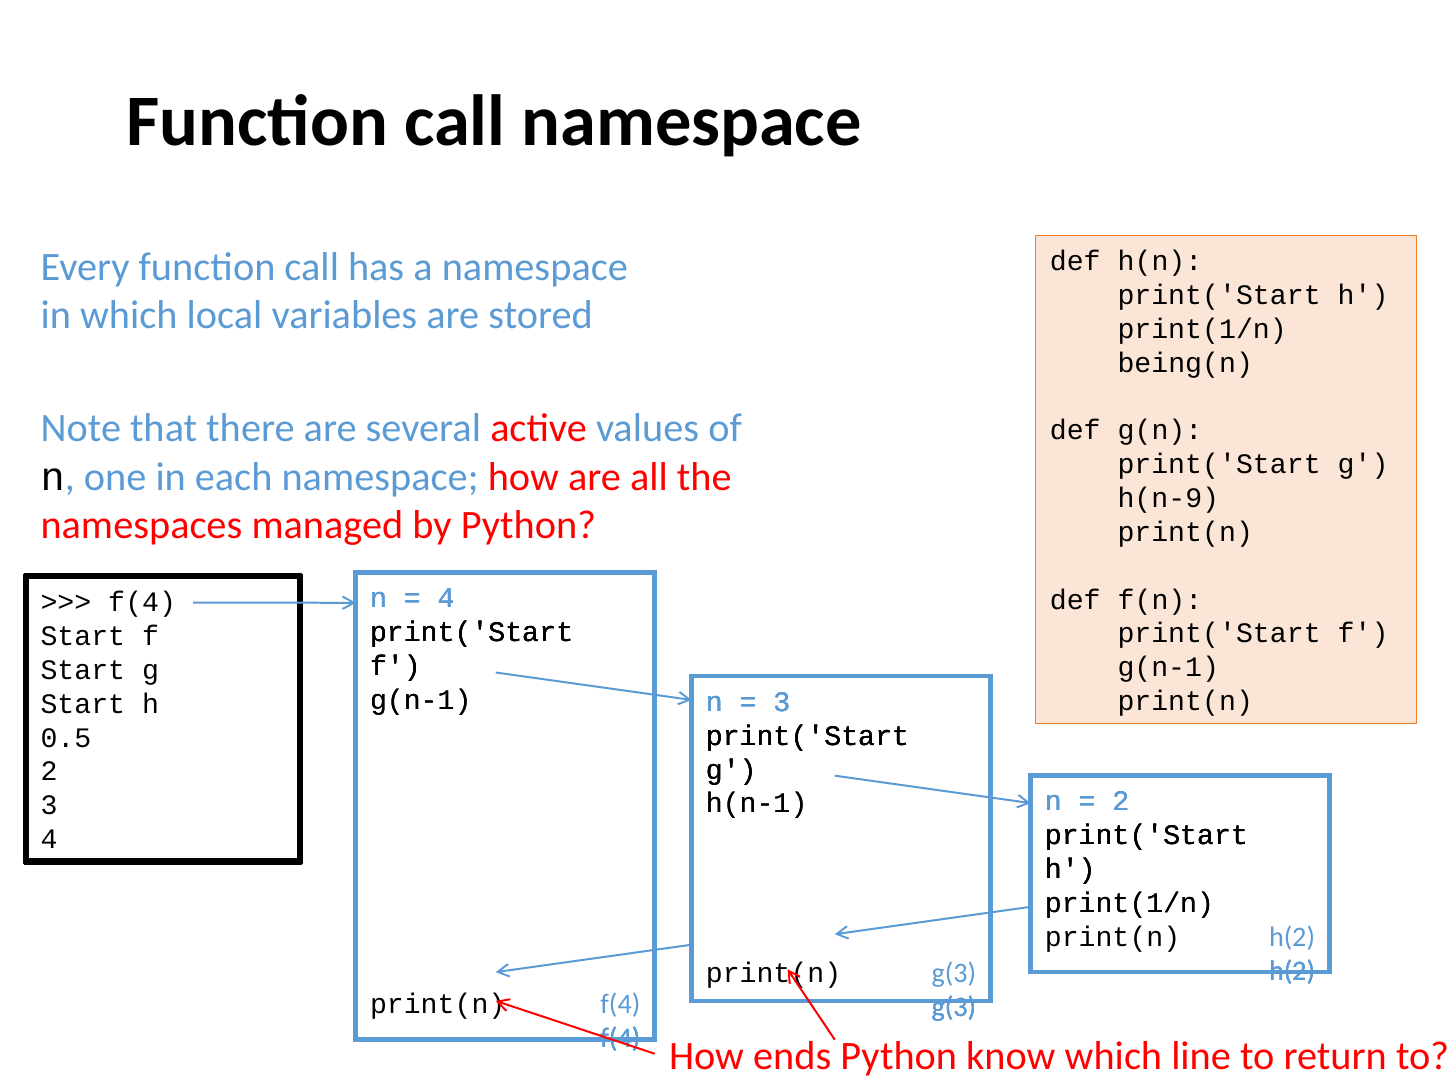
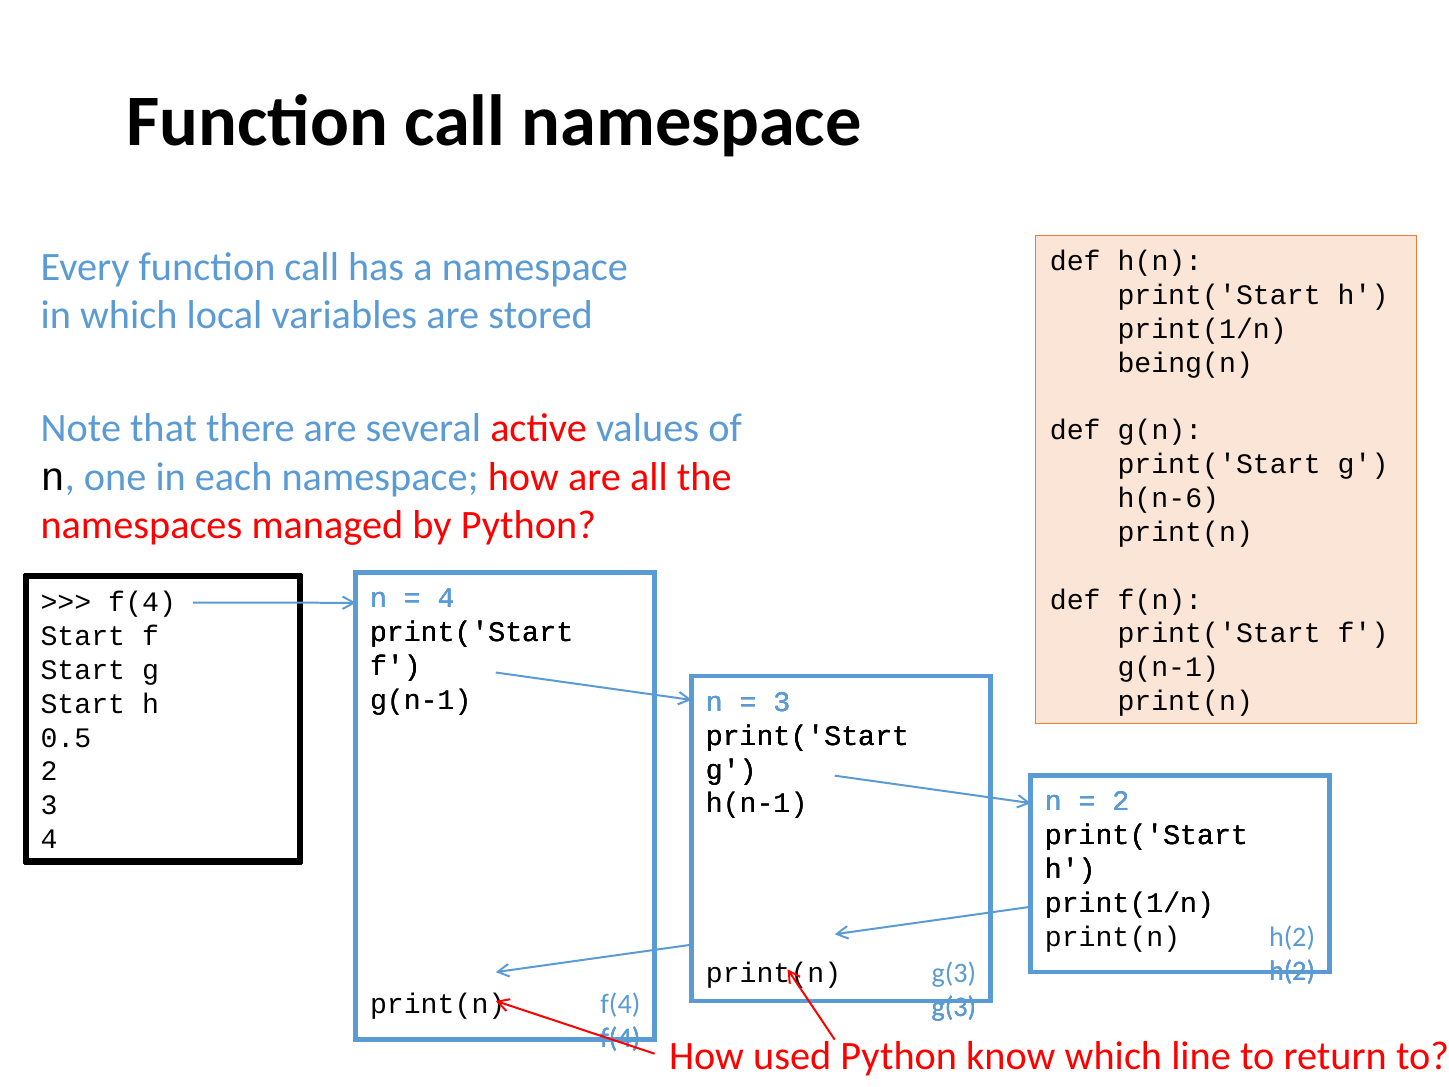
h(n-9: h(n-9 -> h(n-6
ends: ends -> used
